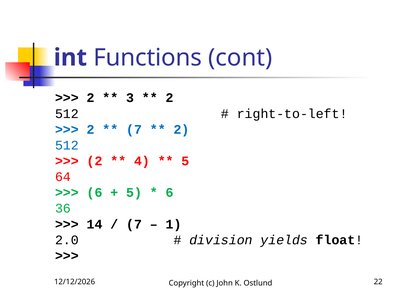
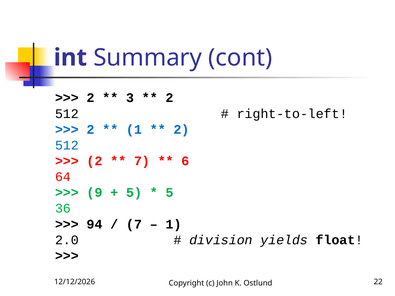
Functions: Functions -> Summary
7 at (134, 130): 7 -> 1
4 at (142, 161): 4 -> 7
5 at (185, 161): 5 -> 6
6 at (95, 193): 6 -> 9
6 at (170, 193): 6 -> 5
14: 14 -> 94
